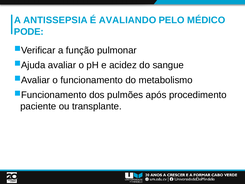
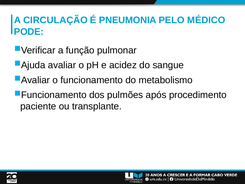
ANTISSEPSIA: ANTISSEPSIA -> CIRCULAÇÃO
AVALIANDO: AVALIANDO -> PNEUMONIA
